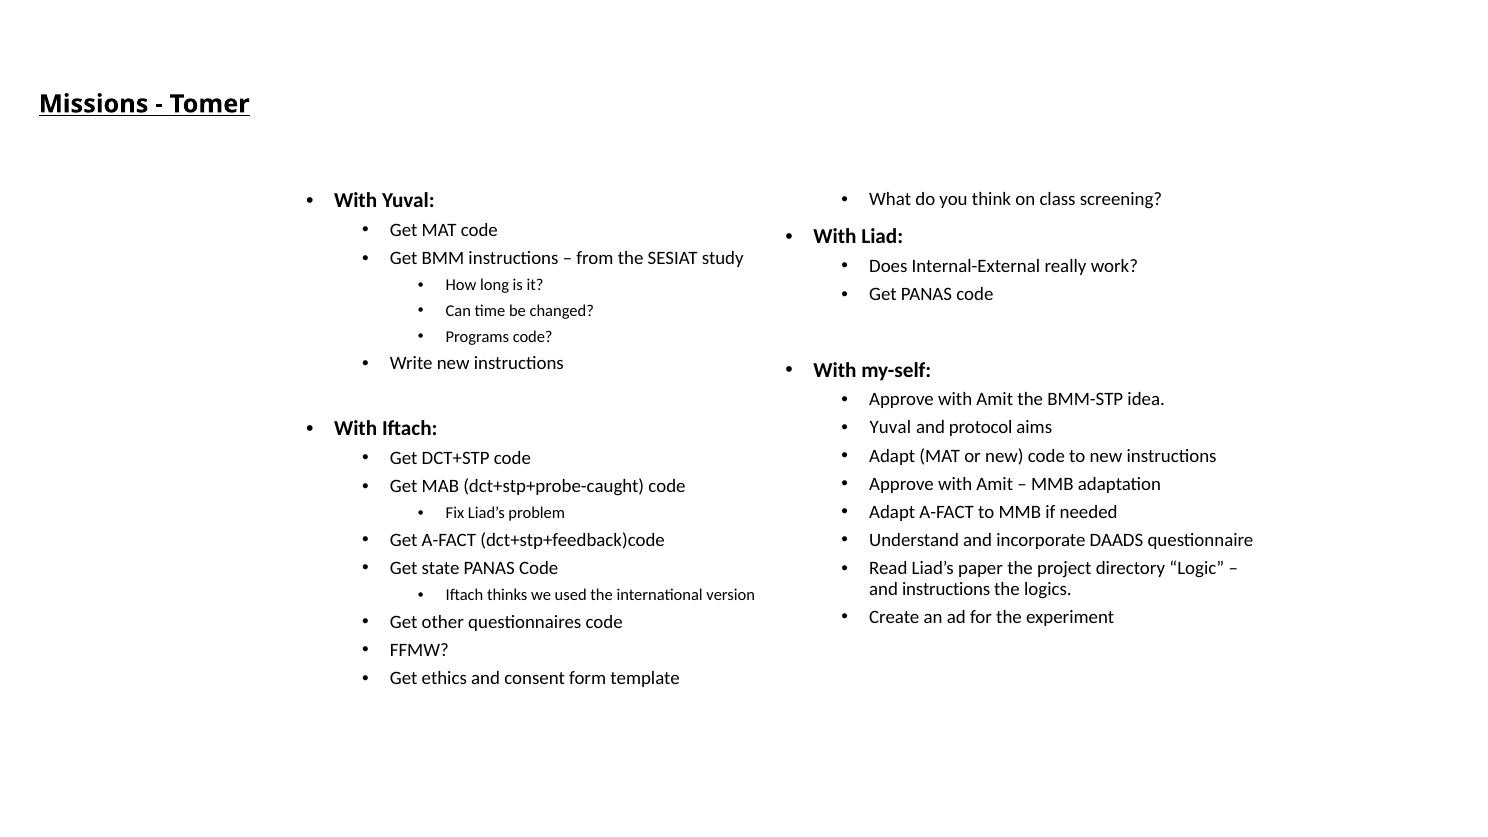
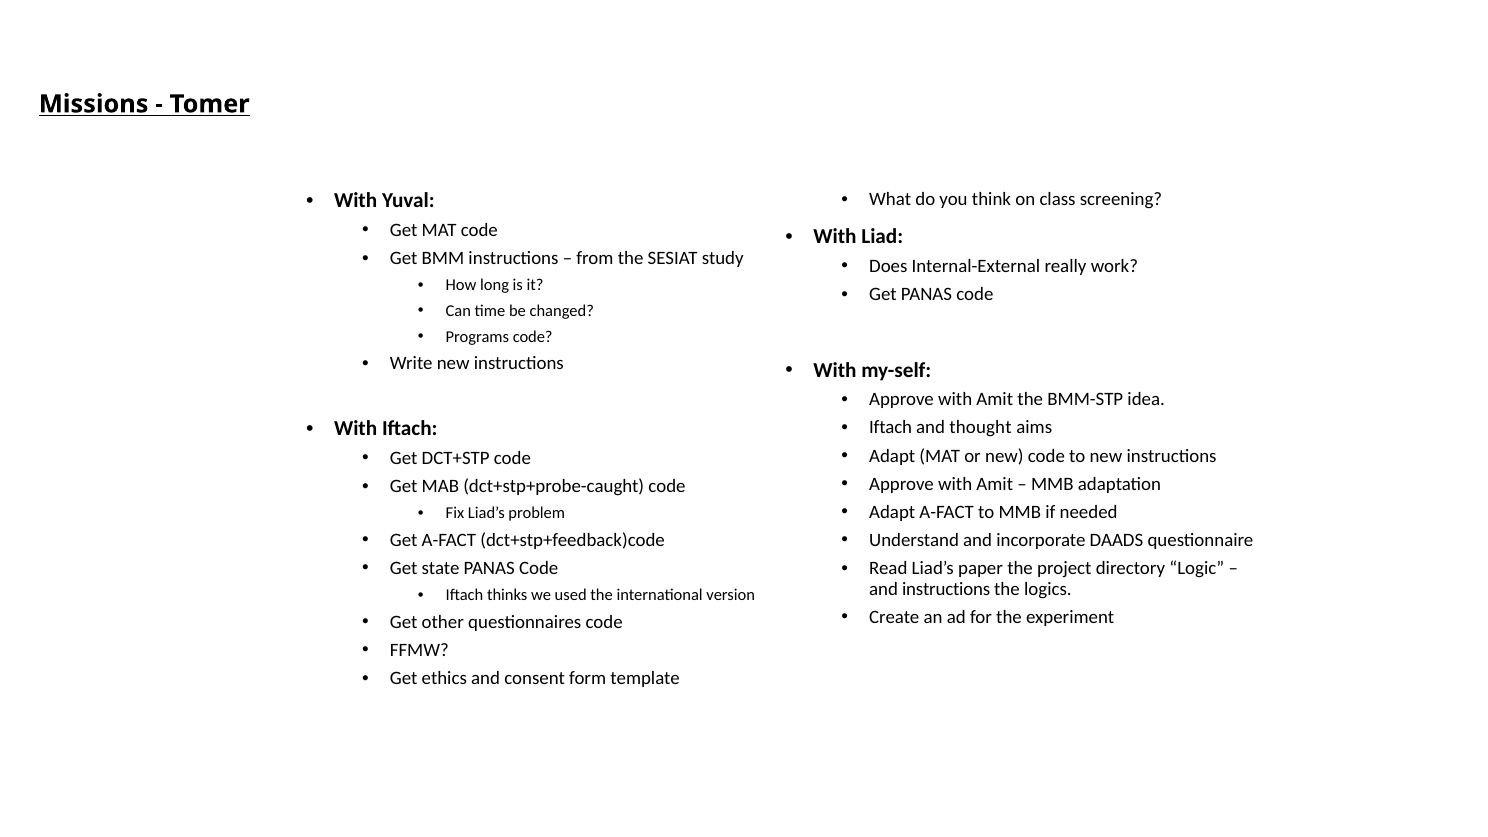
Yuval at (890, 428): Yuval -> Iftach
protocol: protocol -> thought
